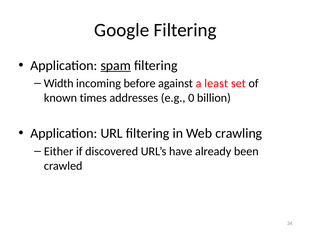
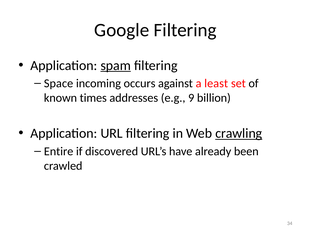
Width: Width -> Space
before: before -> occurs
0: 0 -> 9
crawling underline: none -> present
Either: Either -> Entire
